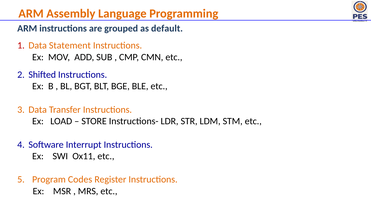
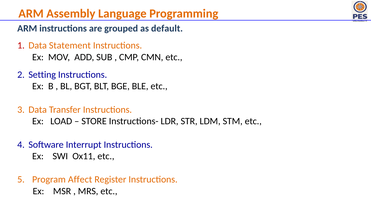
Shifted: Shifted -> Setting
Codes: Codes -> Affect
